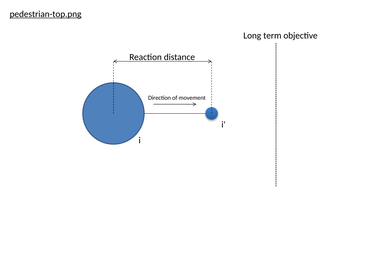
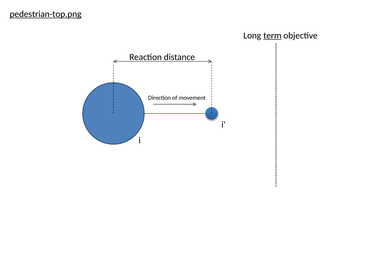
term underline: none -> present
